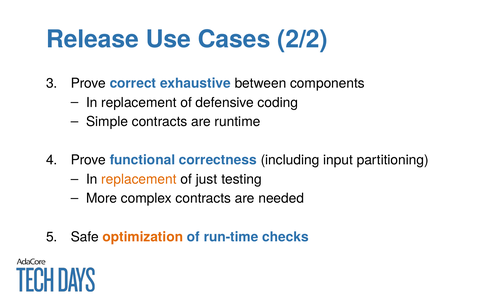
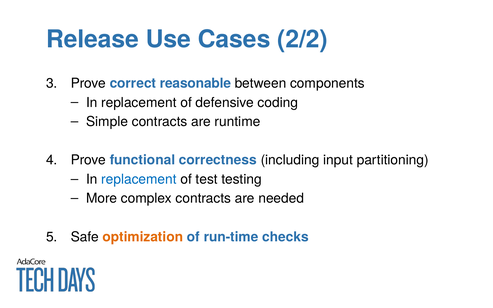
exhaustive: exhaustive -> reasonable
replacement at (139, 179) colour: orange -> blue
just: just -> test
